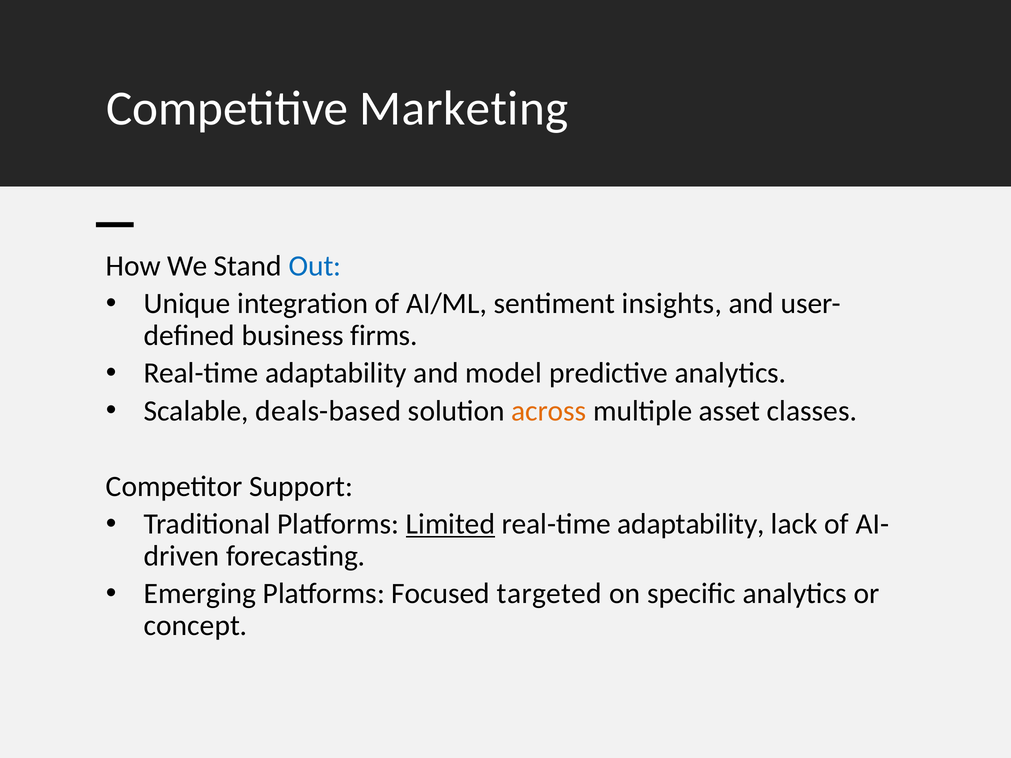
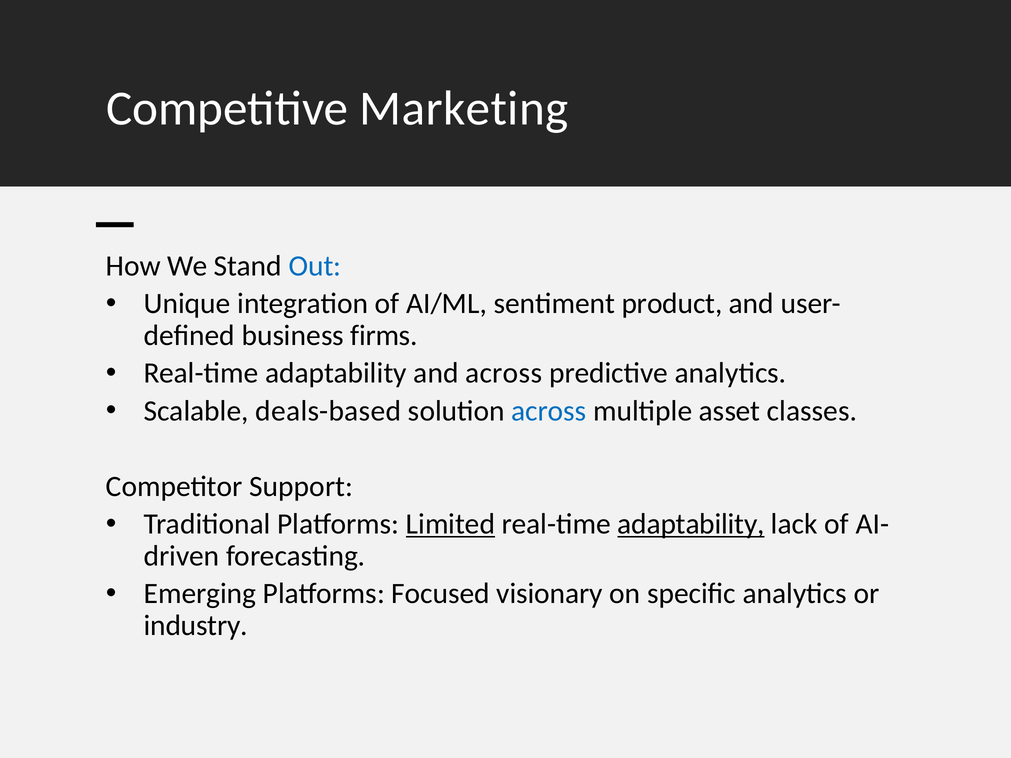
insights: insights -> product
and model: model -> across
across at (549, 411) colour: orange -> blue
adaptability at (691, 524) underline: none -> present
targeted: targeted -> visionary
concept: concept -> industry
